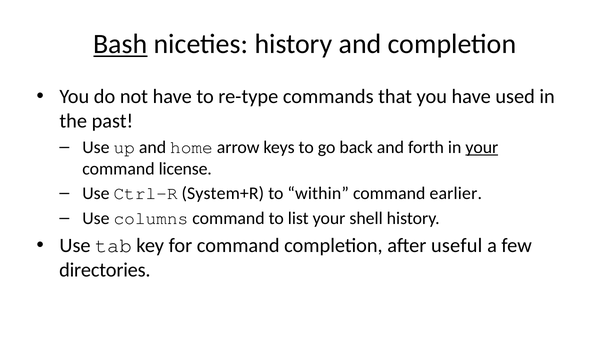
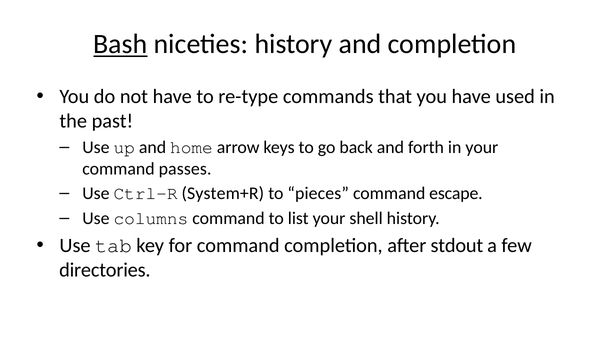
your at (482, 147) underline: present -> none
license: license -> passes
within: within -> pieces
earlier: earlier -> escape
useful: useful -> stdout
